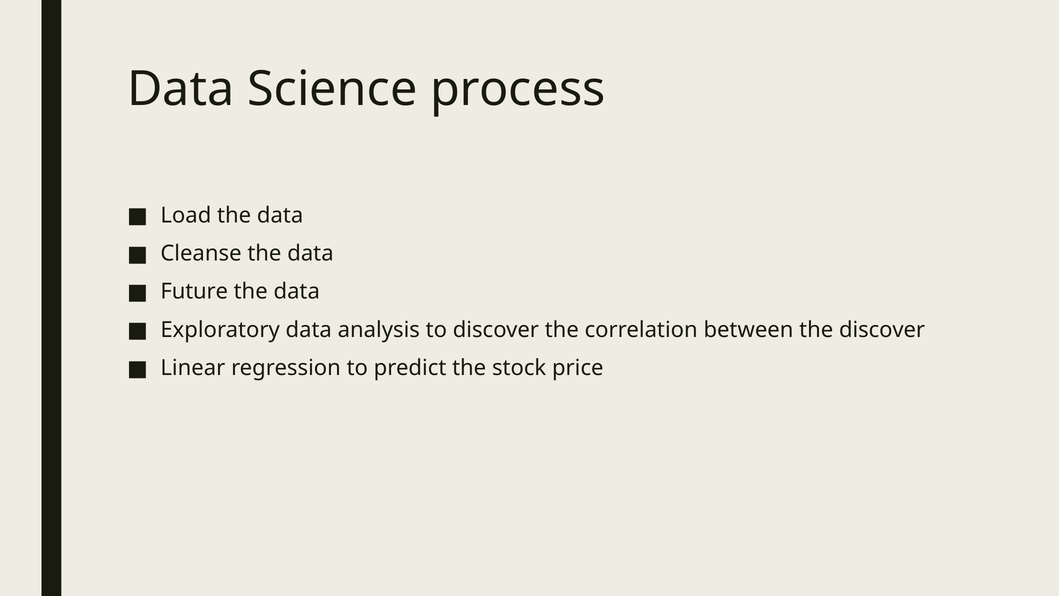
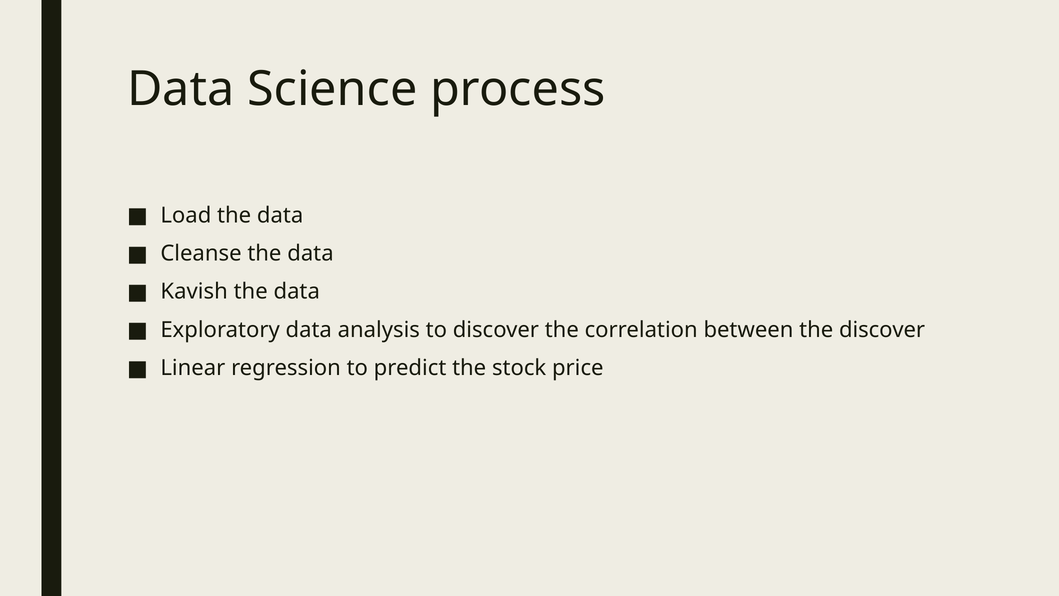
Future: Future -> Kavish
